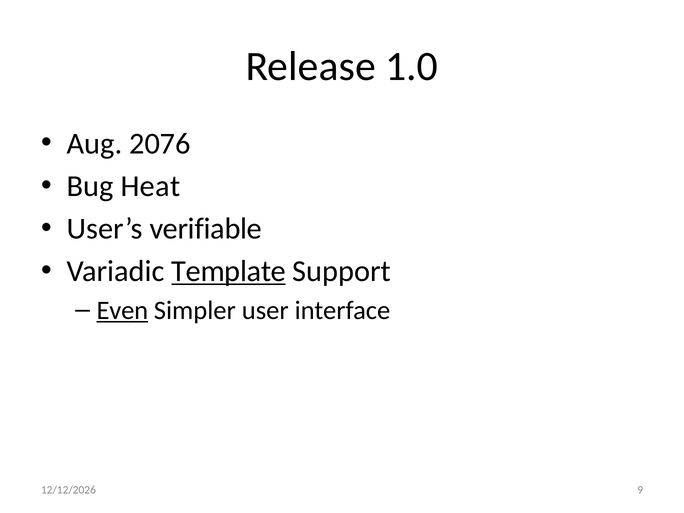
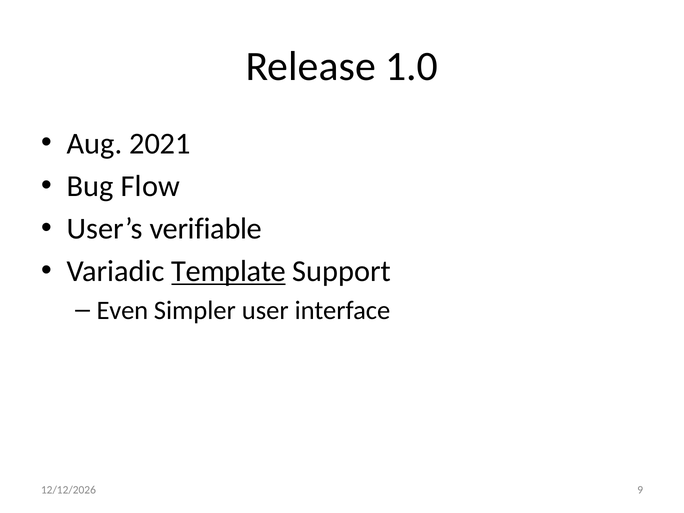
2076: 2076 -> 2021
Heat: Heat -> Flow
Even underline: present -> none
